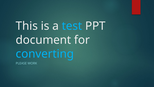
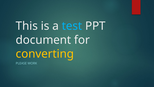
converting colour: light blue -> yellow
